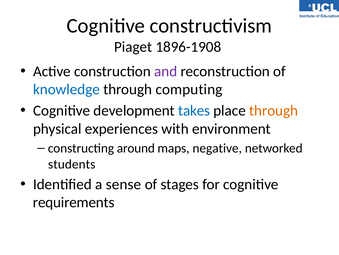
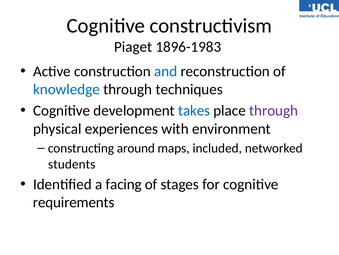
1896-1908: 1896-1908 -> 1896-1983
and colour: purple -> blue
computing: computing -> techniques
through at (274, 110) colour: orange -> purple
negative: negative -> included
sense: sense -> facing
